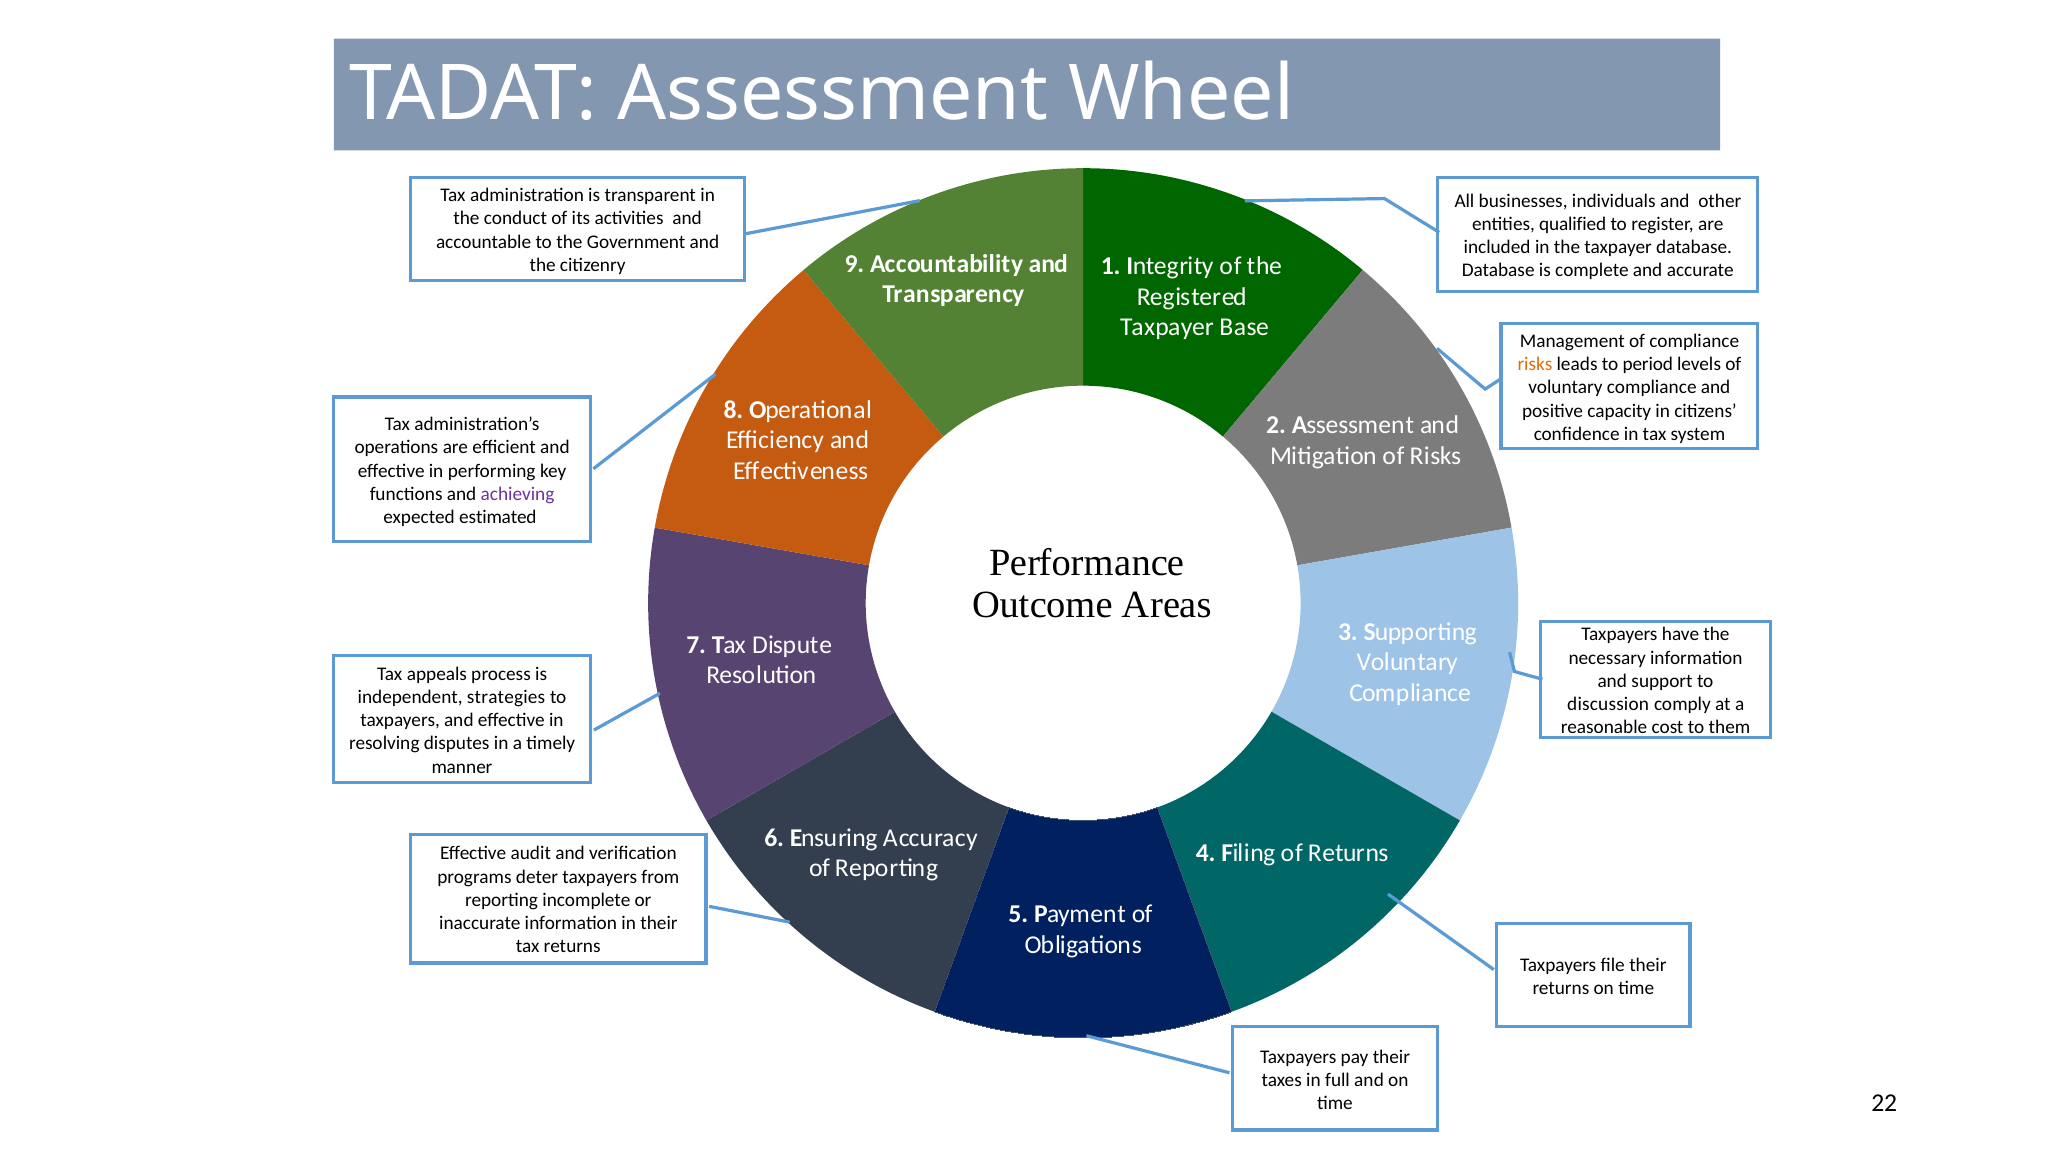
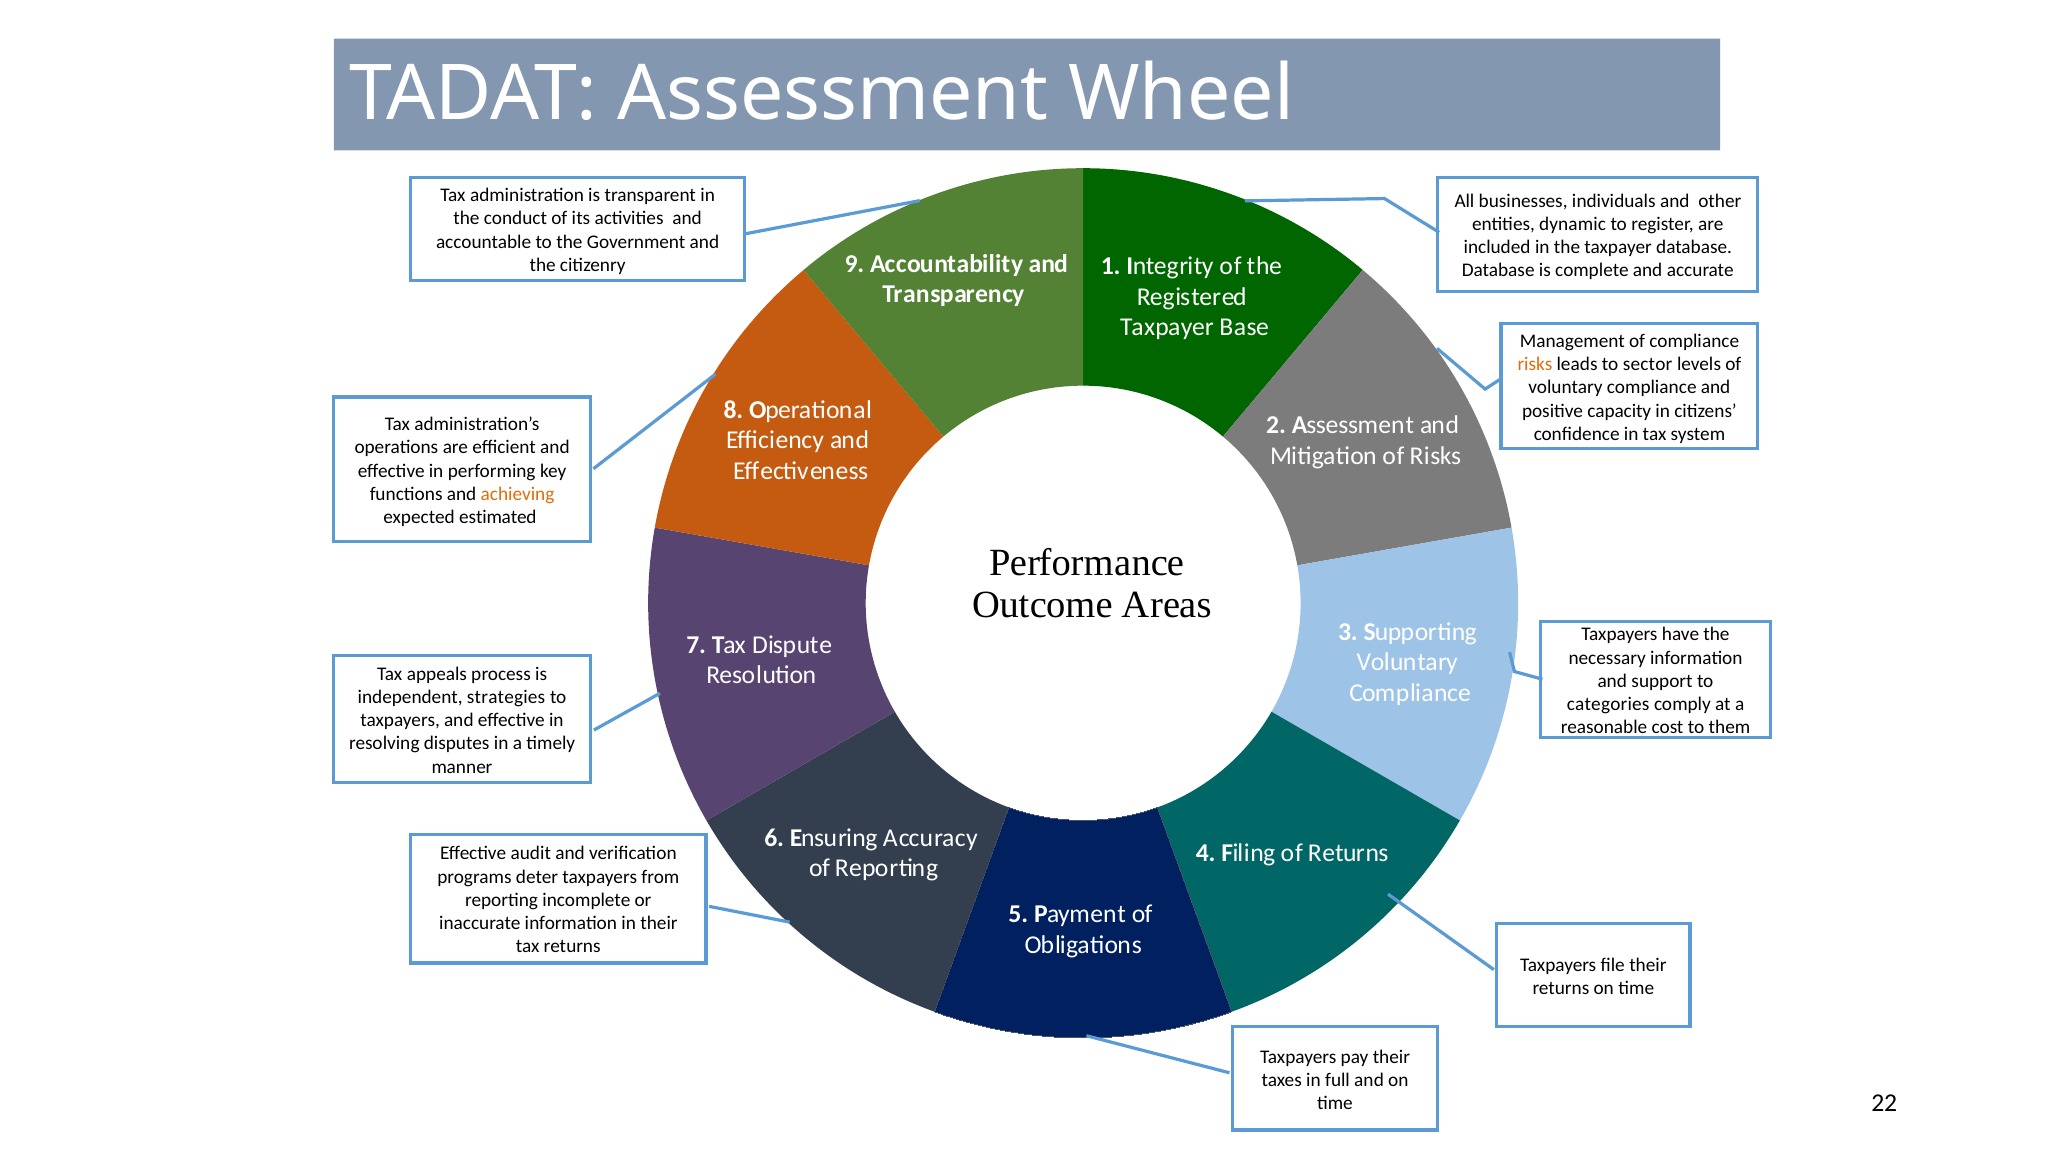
qualified: qualified -> dynamic
period: period -> sector
achieving colour: purple -> orange
discussion: discussion -> categories
